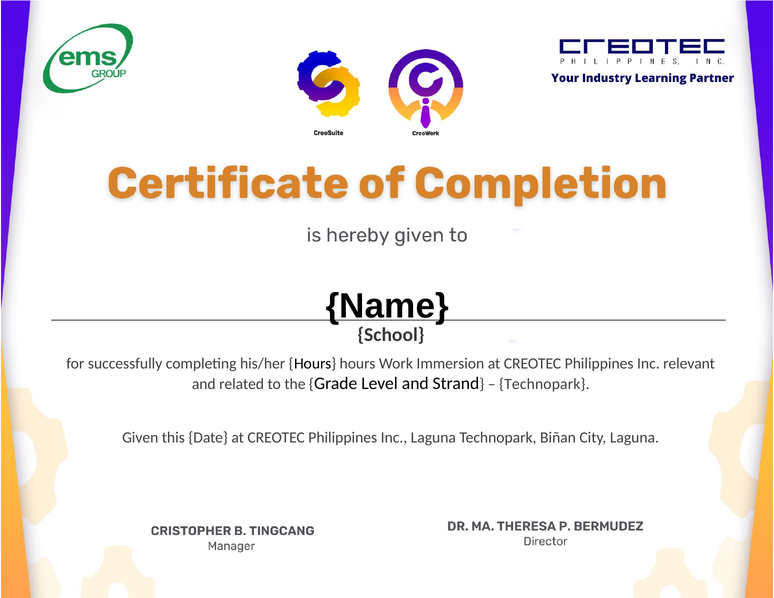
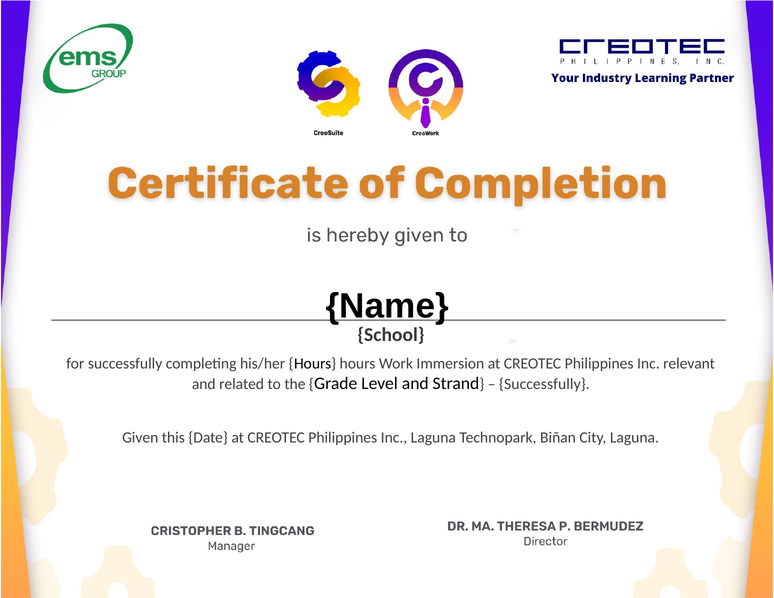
Technopark at (544, 384): Technopark -> Successfully
